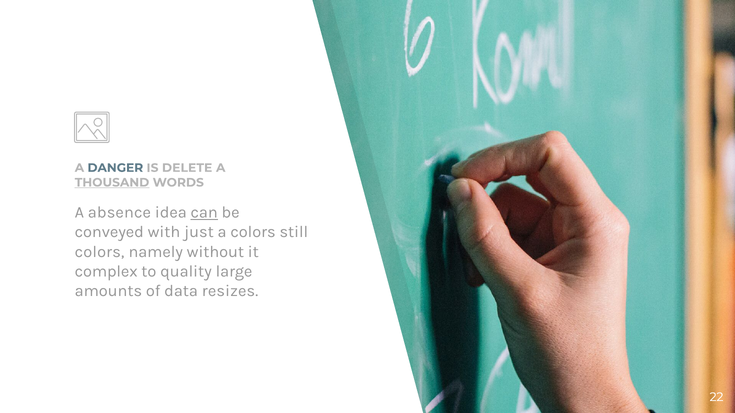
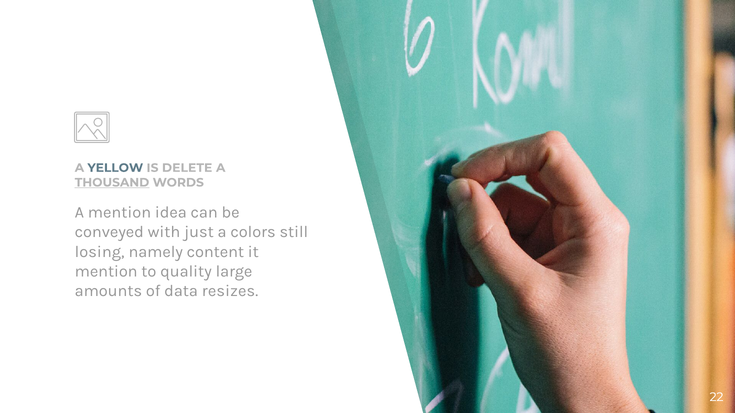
DANGER: DANGER -> YELLOW
A absence: absence -> mention
can underline: present -> none
colors at (100, 252): colors -> losing
without: without -> content
complex at (106, 272): complex -> mention
